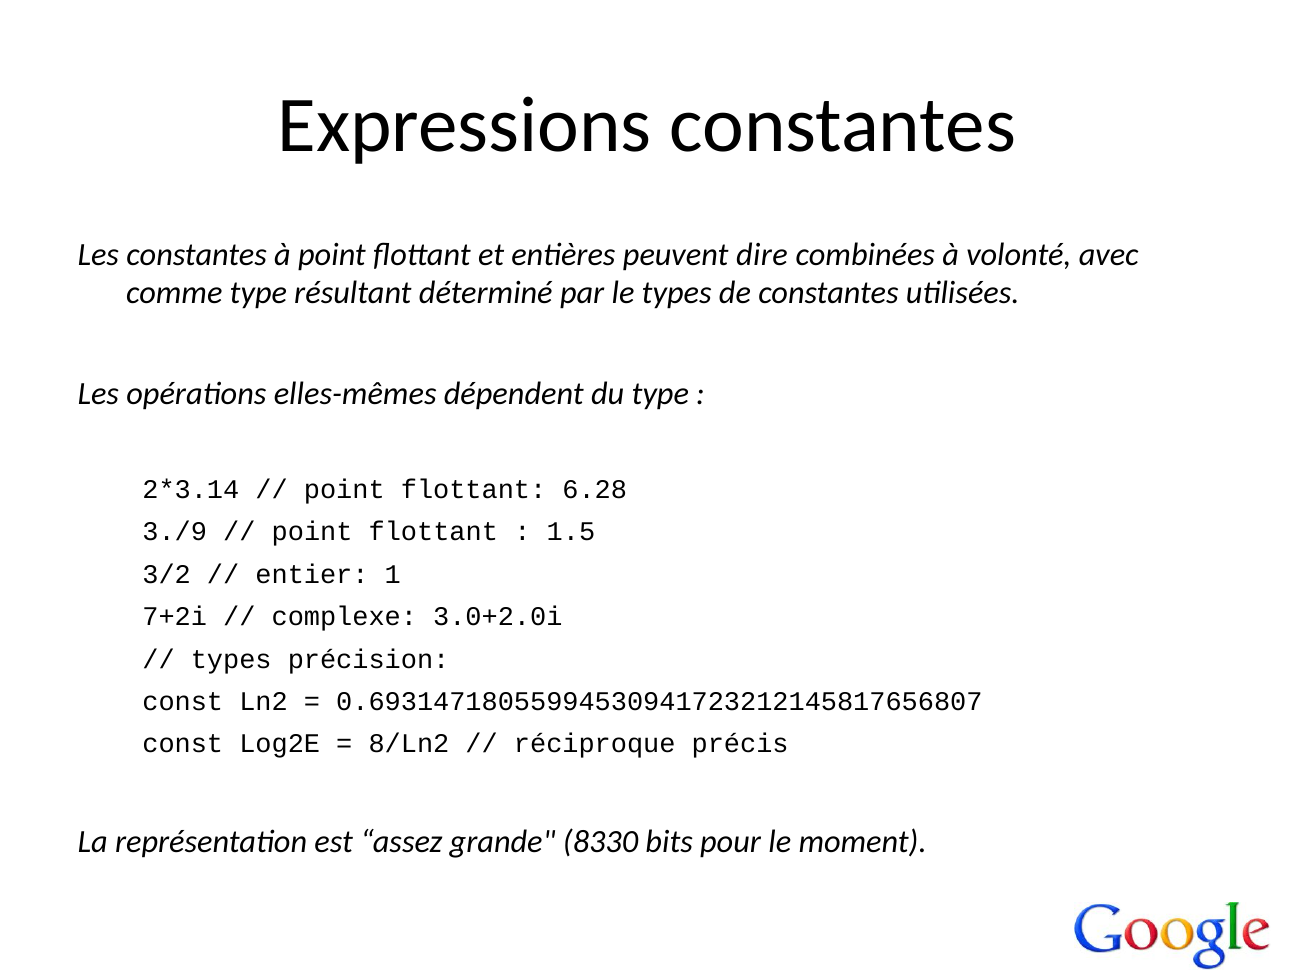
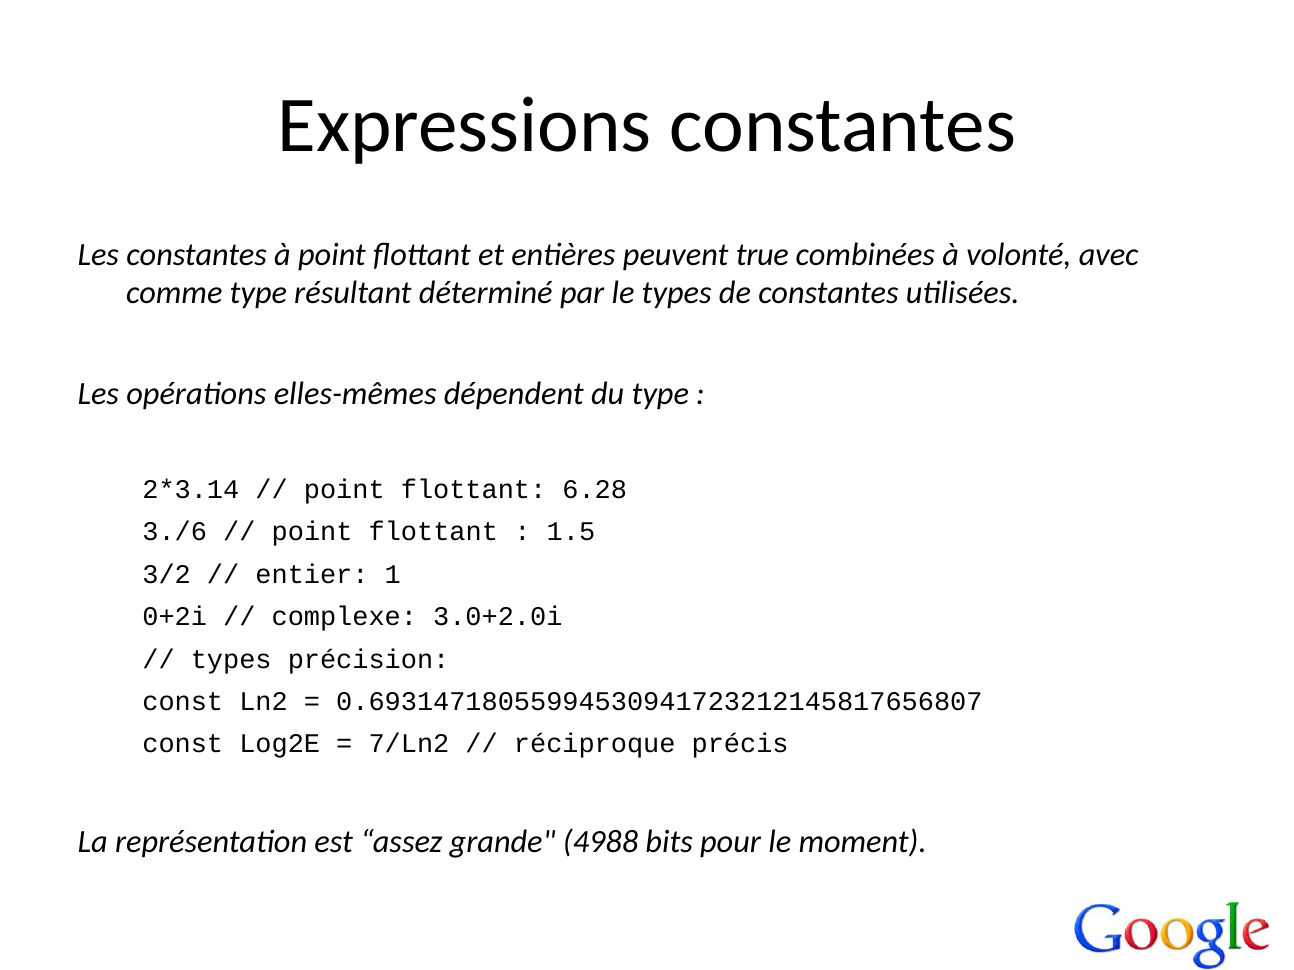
dire: dire -> true
3./9: 3./9 -> 3./6
7+2i: 7+2i -> 0+2i
8/Ln2: 8/Ln2 -> 7/Ln2
8330: 8330 -> 4988
